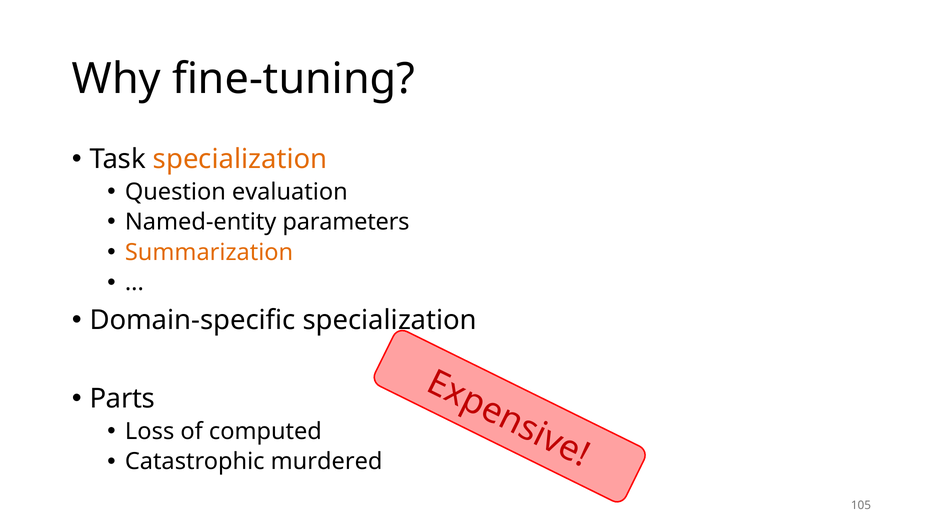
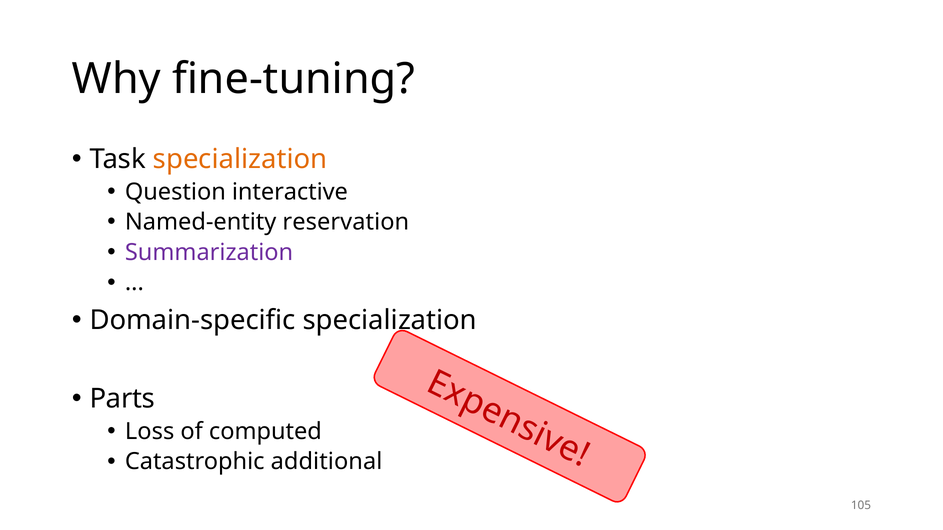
evaluation: evaluation -> interactive
parameters: parameters -> reservation
Summarization colour: orange -> purple
murdered: murdered -> additional
